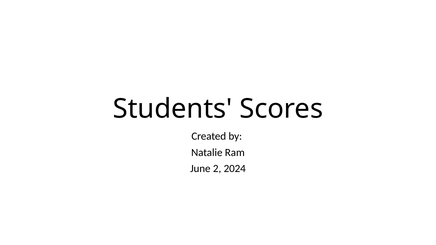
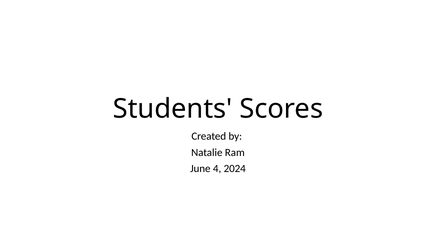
2: 2 -> 4
